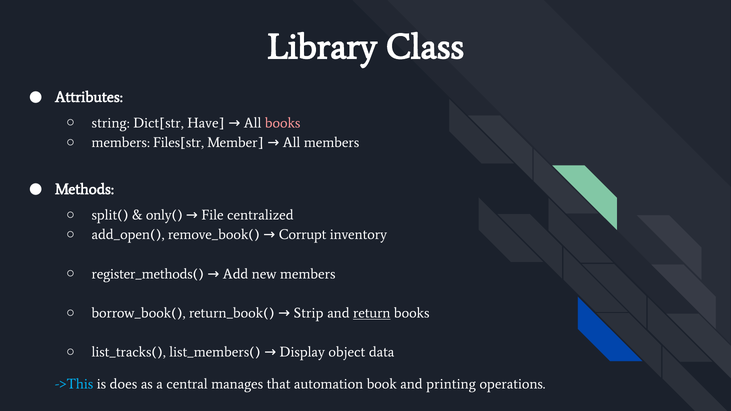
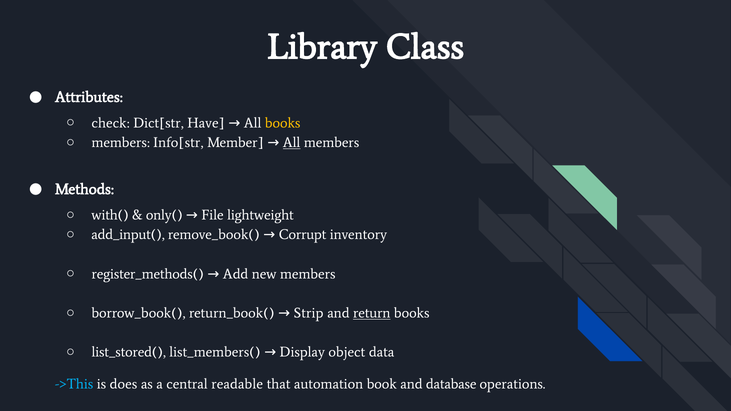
string: string -> check
books at (283, 123) colour: pink -> yellow
Files[str: Files[str -> Info[str
All at (292, 143) underline: none -> present
split(: split( -> with(
centralized: centralized -> lightweight
add_open(: add_open( -> add_input(
list_tracks(: list_tracks( -> list_stored(
manages: manages -> readable
printing: printing -> database
